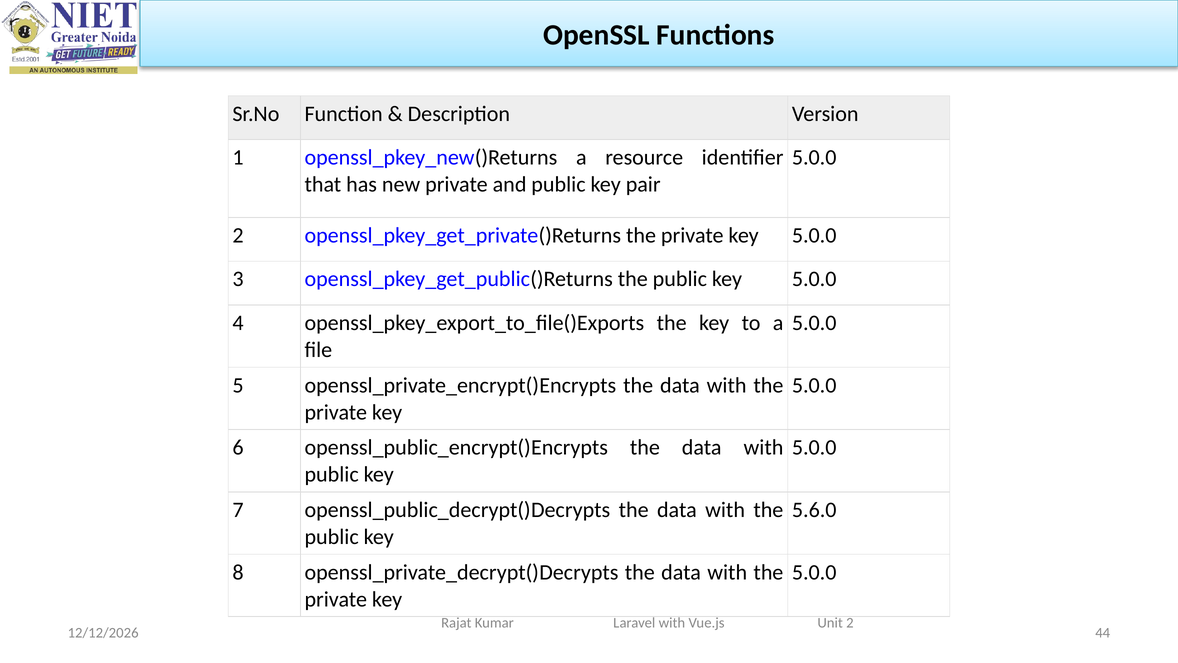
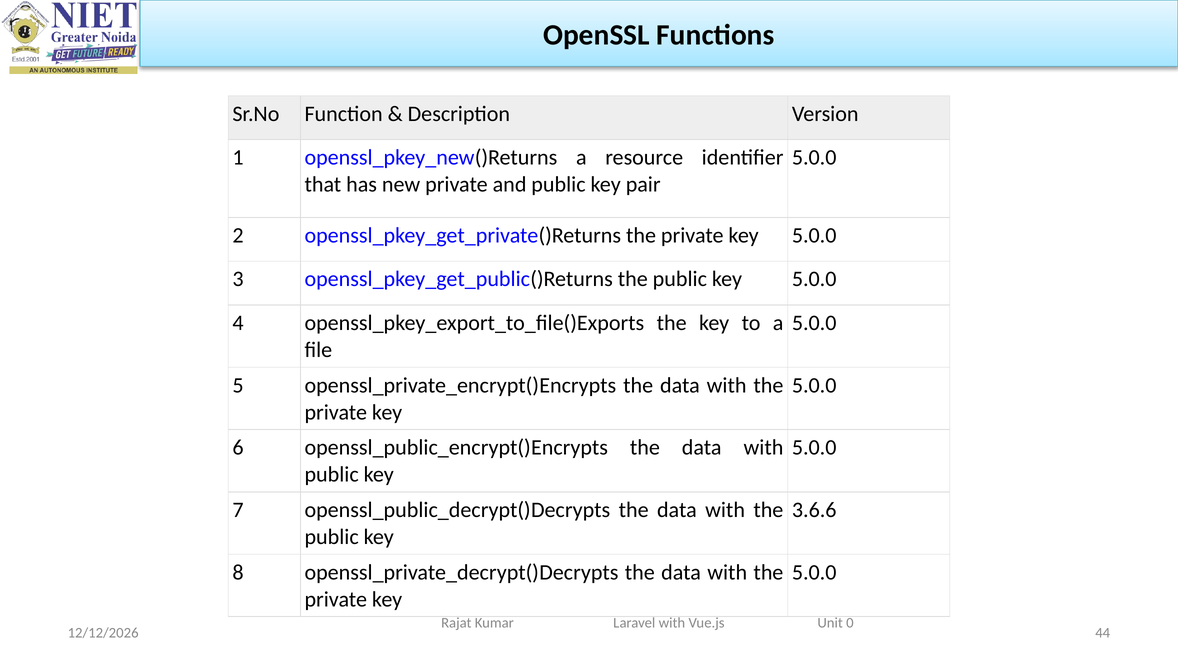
5.6.0: 5.6.0 -> 3.6.6
Unit 2: 2 -> 0
